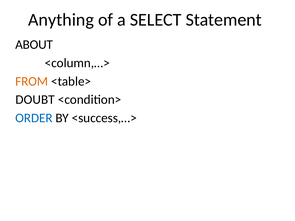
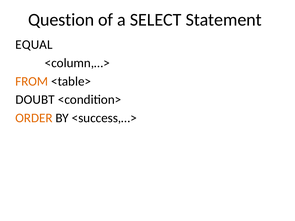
Anything: Anything -> Question
ABOUT: ABOUT -> EQUAL
ORDER colour: blue -> orange
